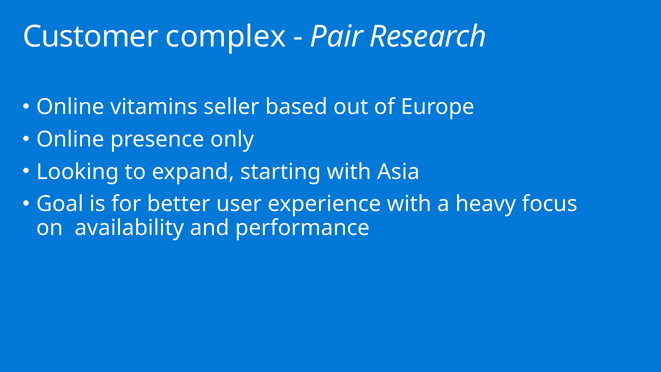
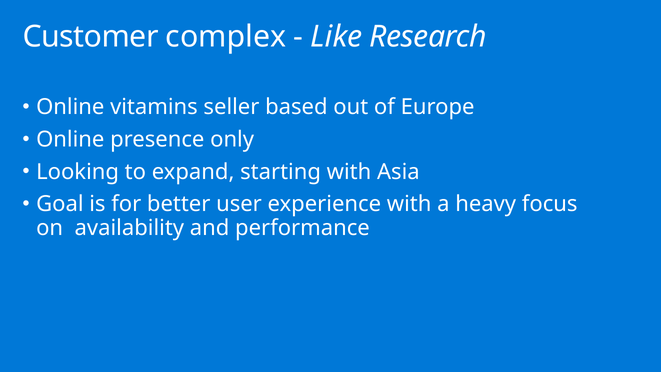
Pair: Pair -> Like
